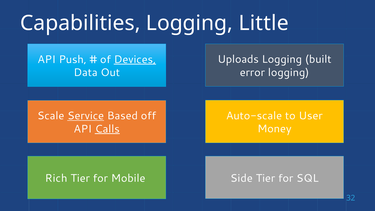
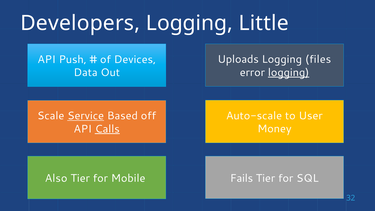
Capabilities: Capabilities -> Developers
built: built -> files
Devices underline: present -> none
logging at (289, 72) underline: none -> present
Rich: Rich -> Also
Side: Side -> Fails
